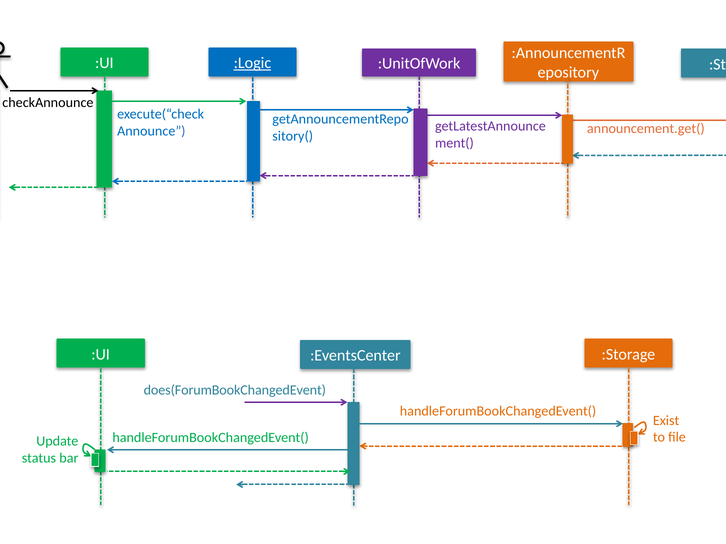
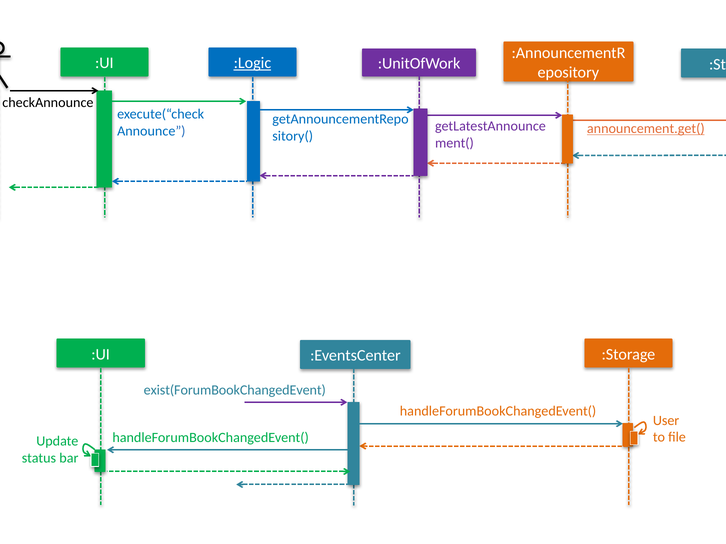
announcement.get( underline: none -> present
does(ForumBookChangedEvent: does(ForumBookChangedEvent -> exist(ForumBookChangedEvent
Exist: Exist -> User
